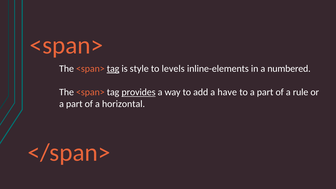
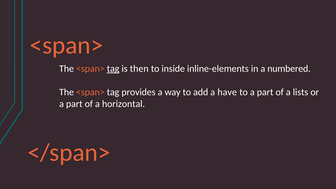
style: style -> then
levels: levels -> inside
provides underline: present -> none
rule: rule -> lists
